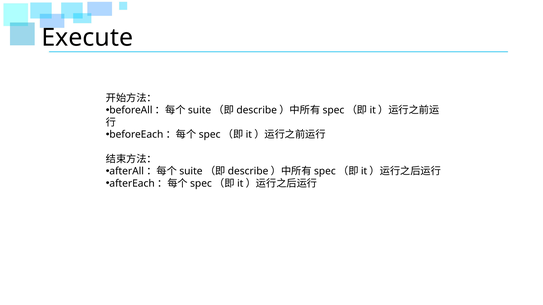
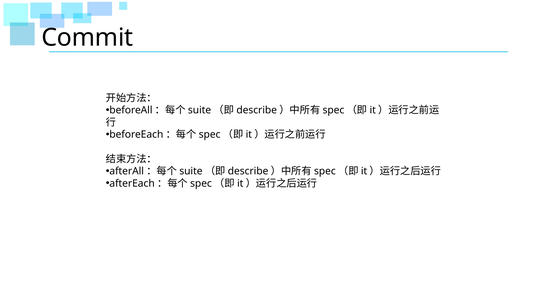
Execute: Execute -> Commit
